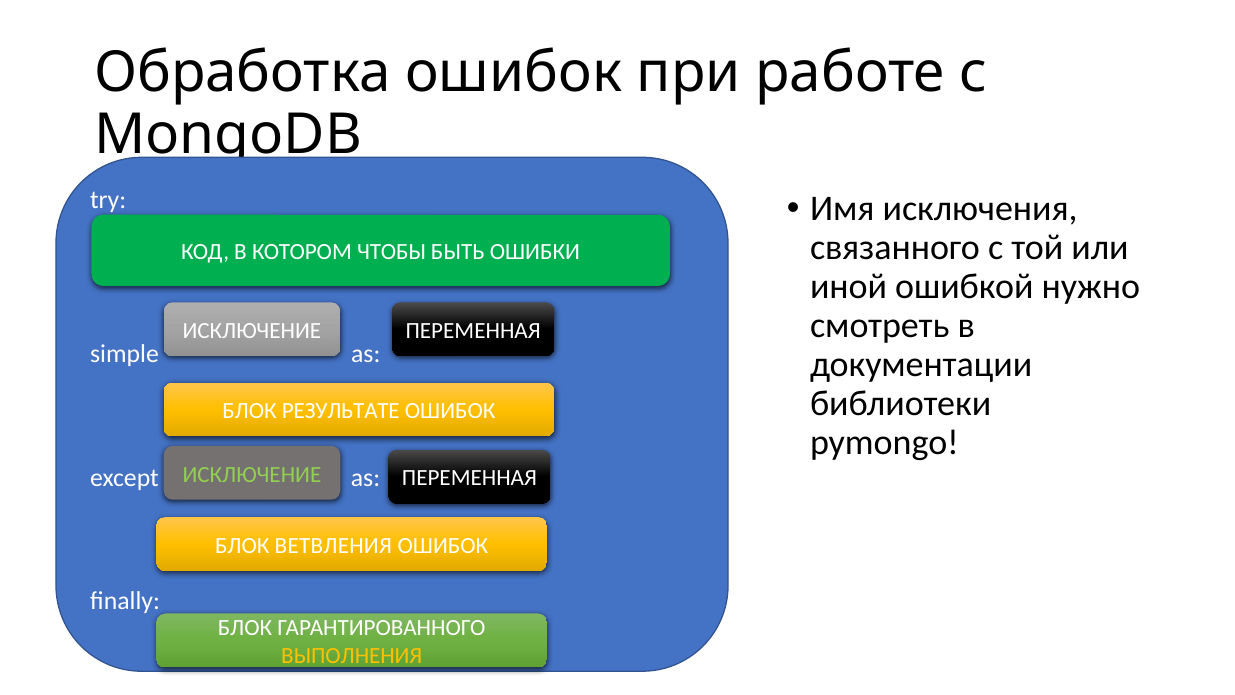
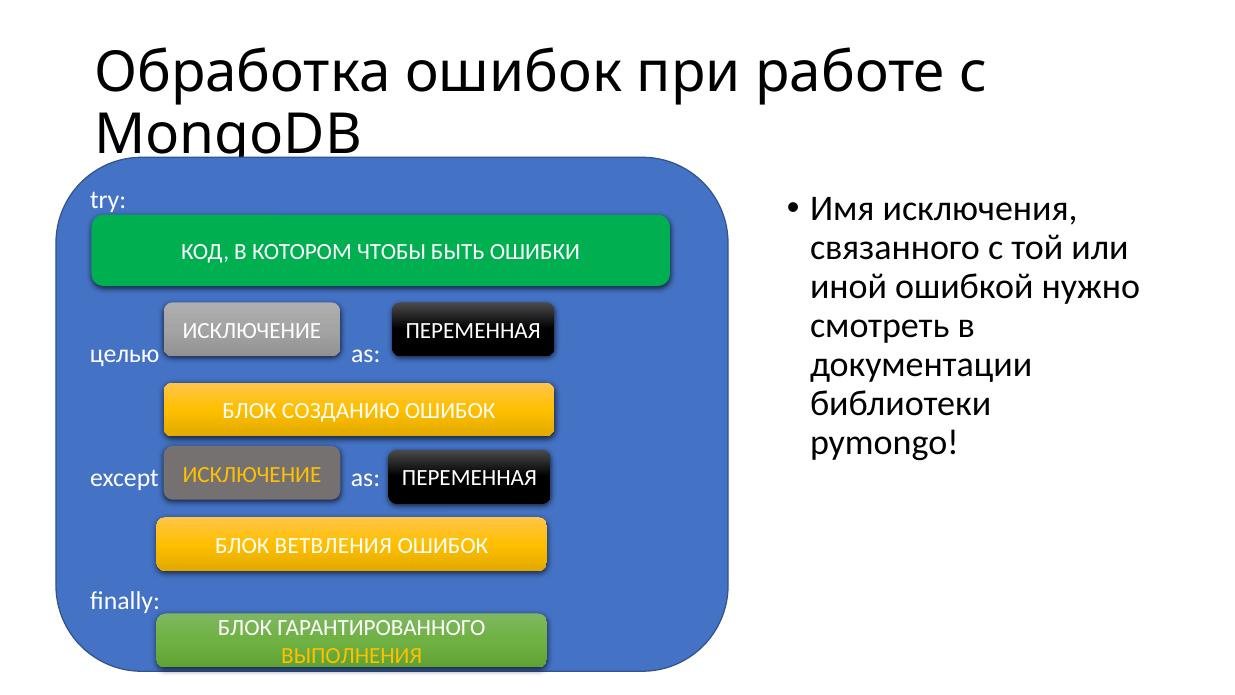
simple: simple -> целью
РЕЗУЛЬТАТЕ: РЕЗУЛЬТАТЕ -> СОЗДАНИЮ
ИСКЛЮЧЕНИЕ at (252, 474) colour: light green -> yellow
